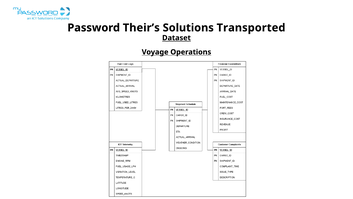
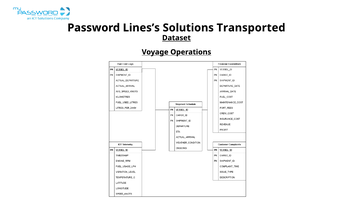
Their’s: Their’s -> Lines’s
